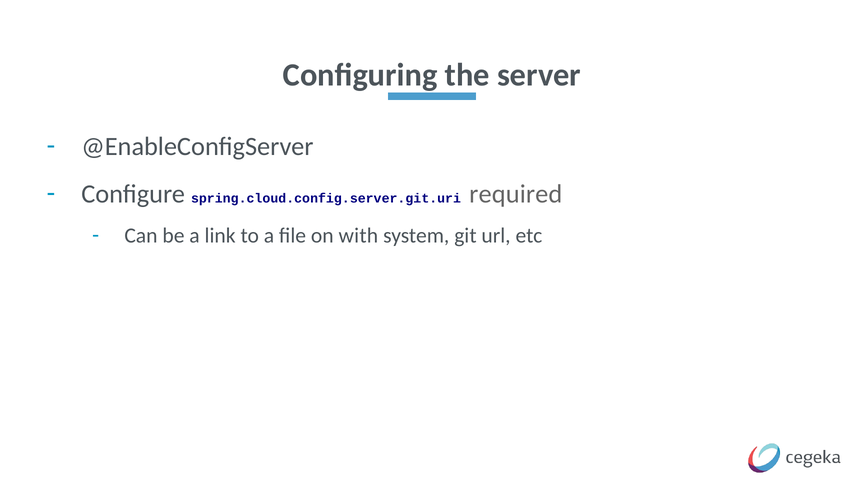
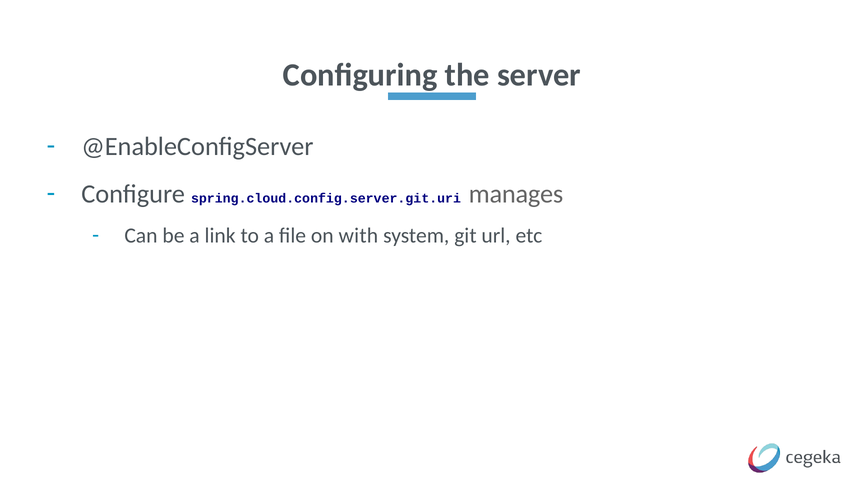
required: required -> manages
